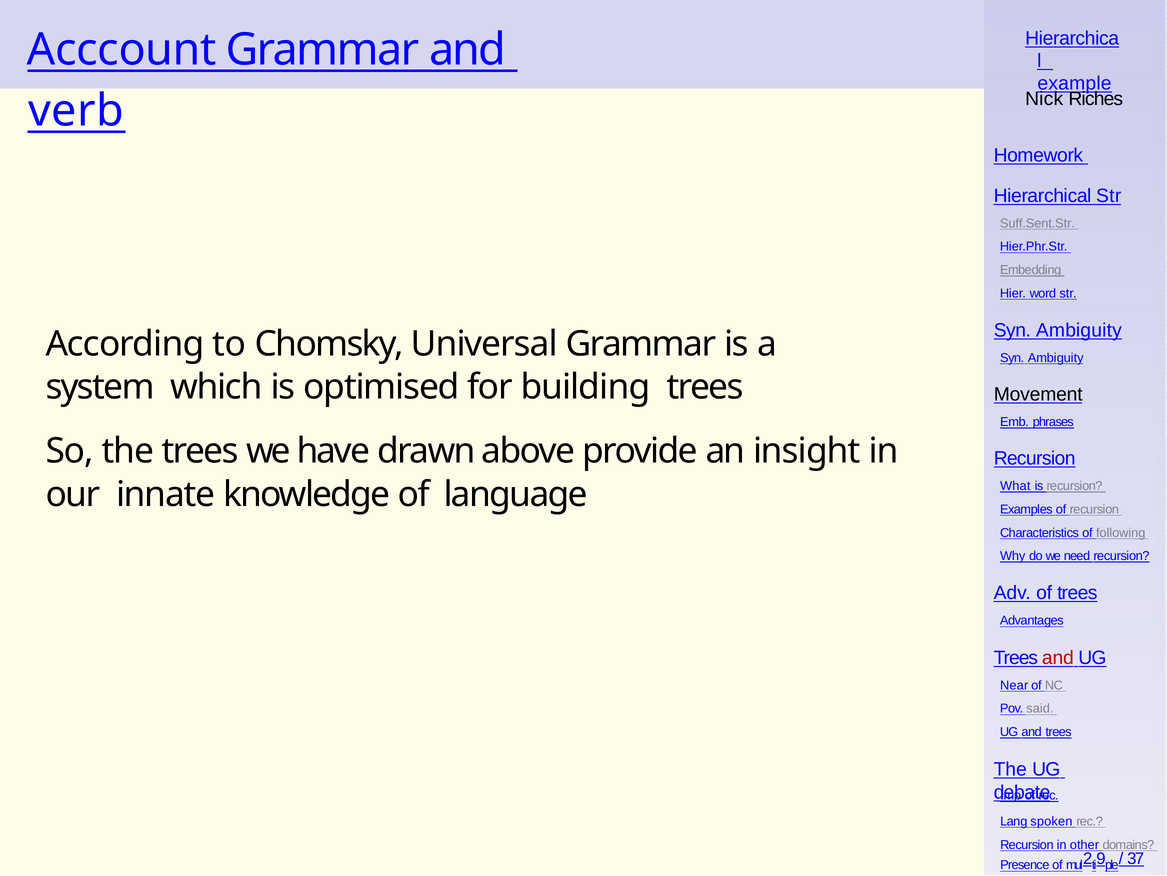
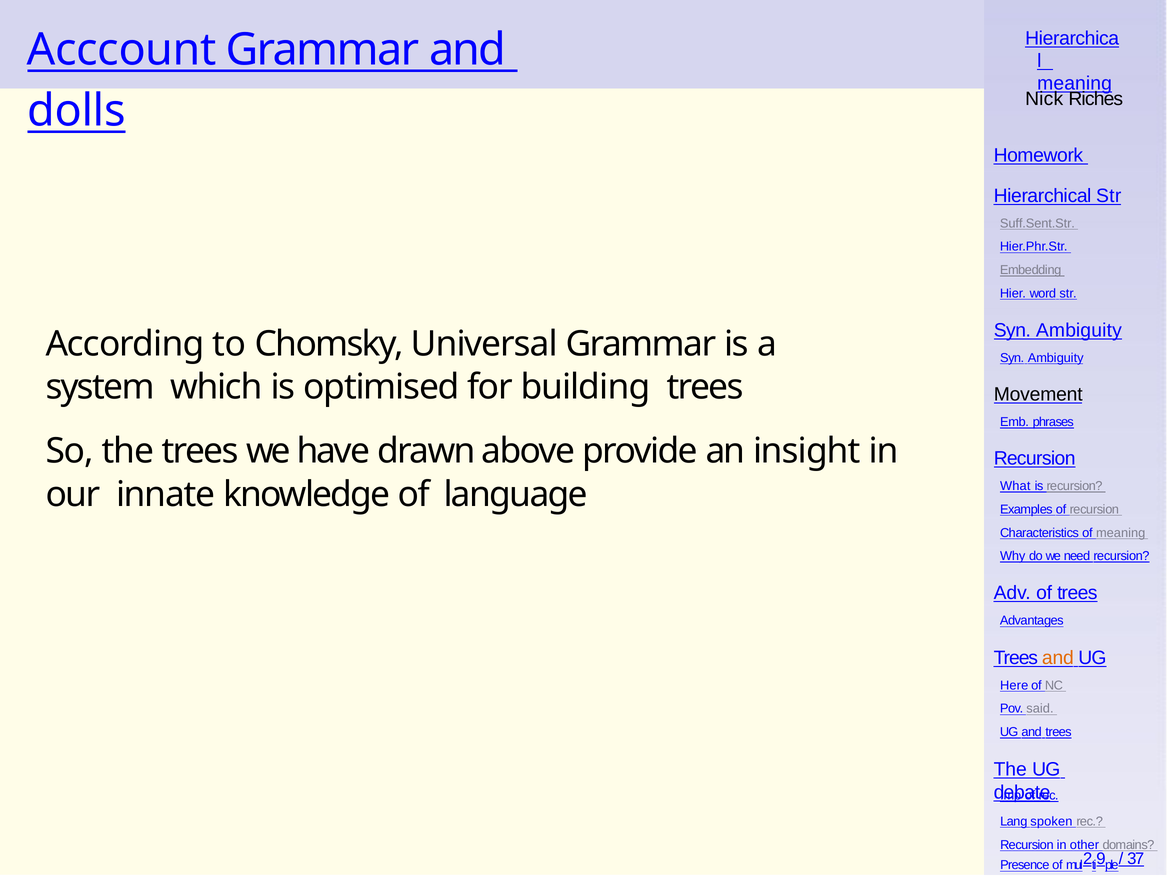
example at (1075, 83): example -> meaning
verb: verb -> dolls
of following: following -> meaning
and at (1058, 658) colour: red -> orange
Near: Near -> Here
